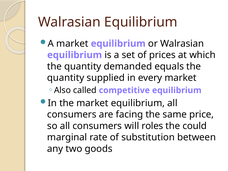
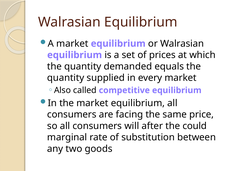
roles: roles -> after
